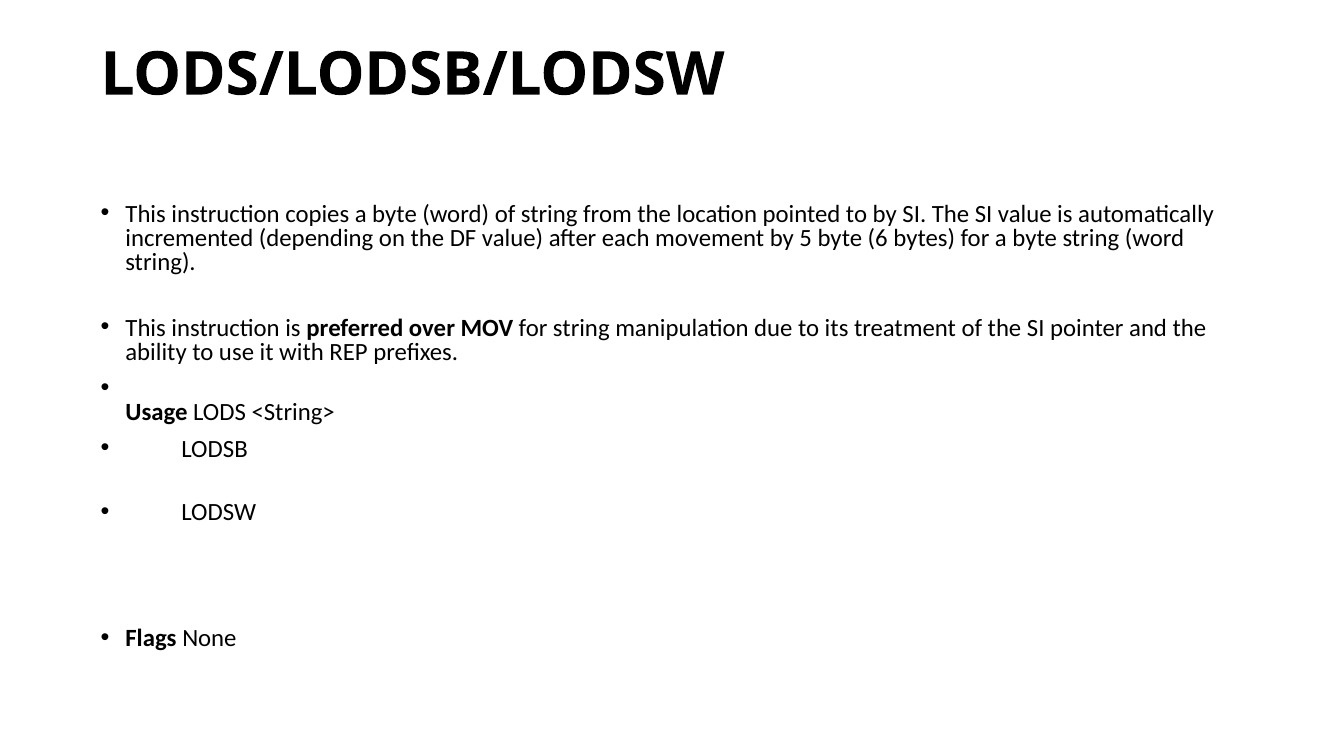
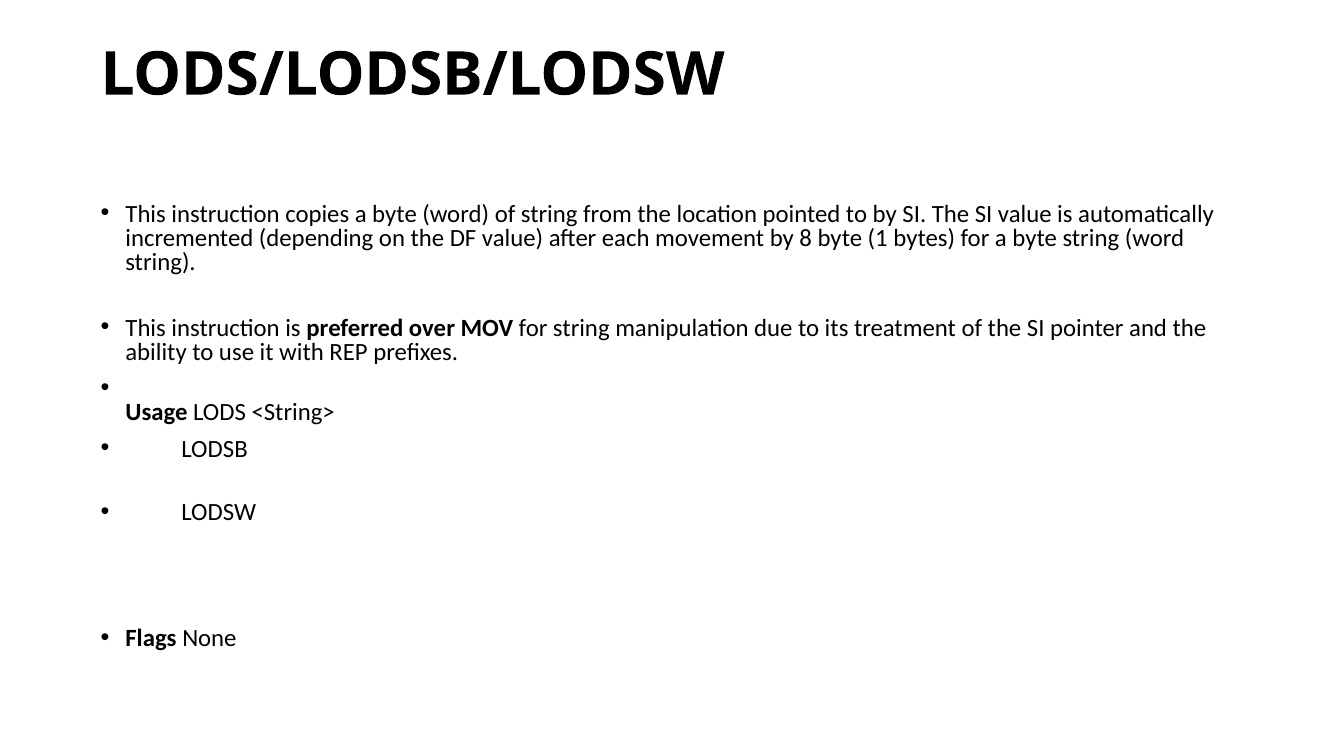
5: 5 -> 8
6: 6 -> 1
